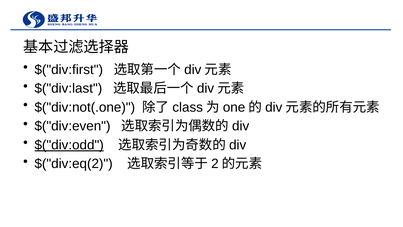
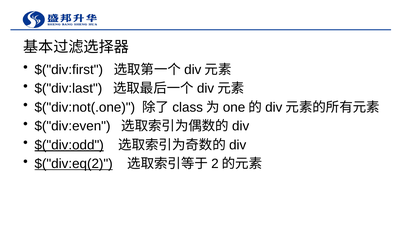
$("div:eq(2 underline: none -> present
